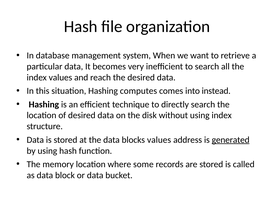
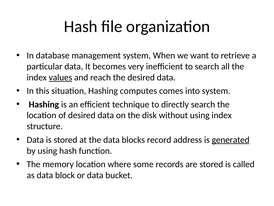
values at (60, 77) underline: none -> present
into instead: instead -> system
blocks values: values -> record
